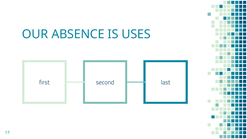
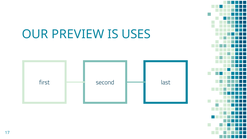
ABSENCE: ABSENCE -> PREVIEW
